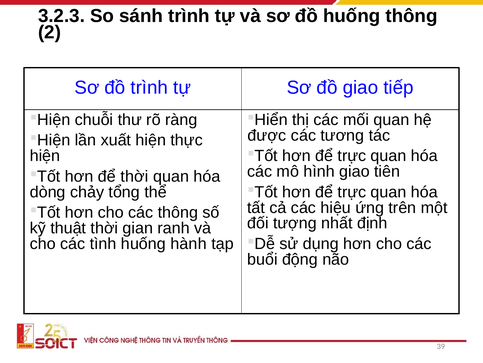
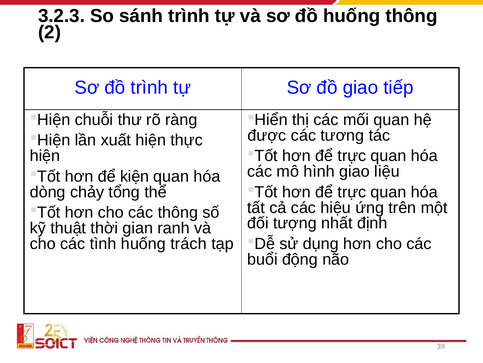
tiên: tiên -> liệu
để thời: thời -> kiện
hành: hành -> trách
